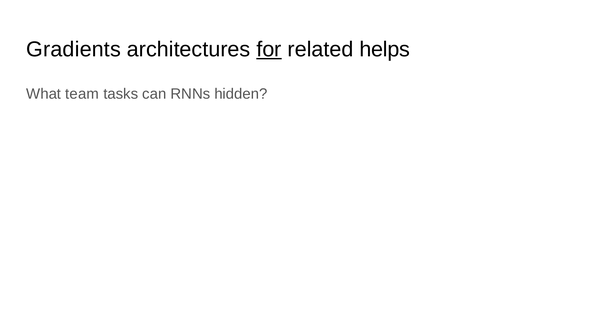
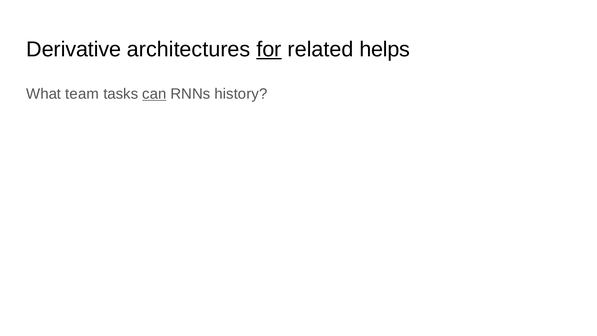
Gradients: Gradients -> Derivative
can underline: none -> present
hidden: hidden -> history
